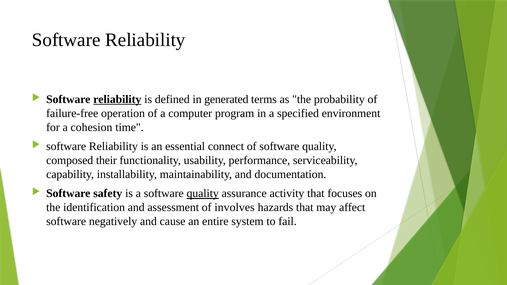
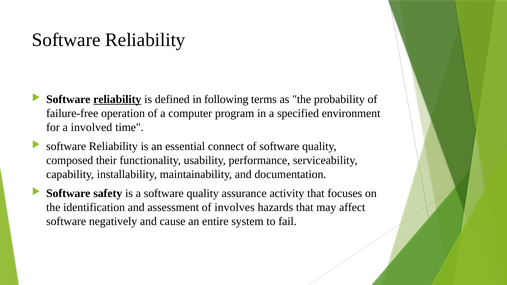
generated: generated -> following
cohesion: cohesion -> involved
quality at (203, 194) underline: present -> none
